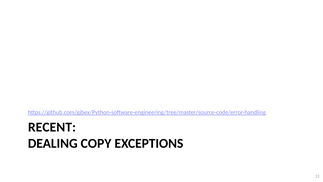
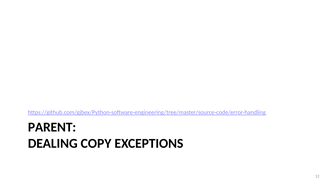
RECENT: RECENT -> PARENT
